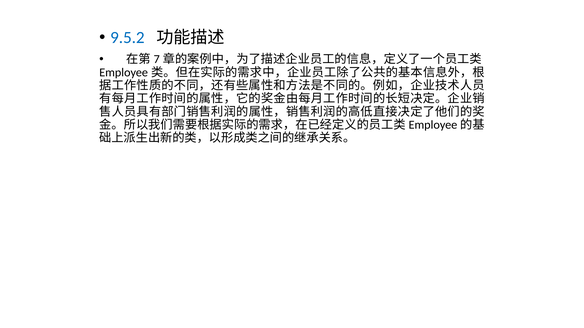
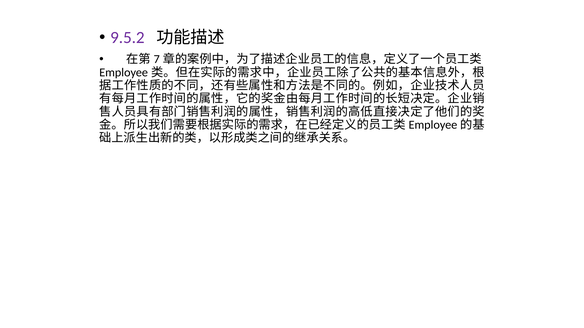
9.5.2 colour: blue -> purple
